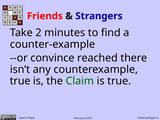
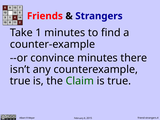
2: 2 -> 1
convince reached: reached -> minutes
